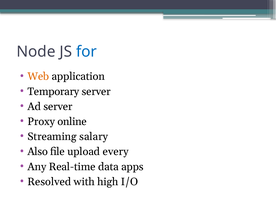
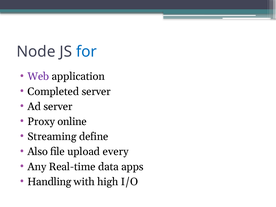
Web colour: orange -> purple
Temporary: Temporary -> Completed
salary: salary -> define
Resolved: Resolved -> Handling
